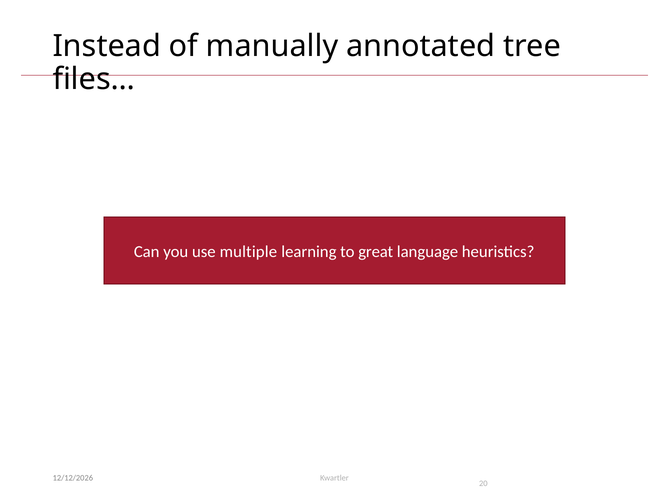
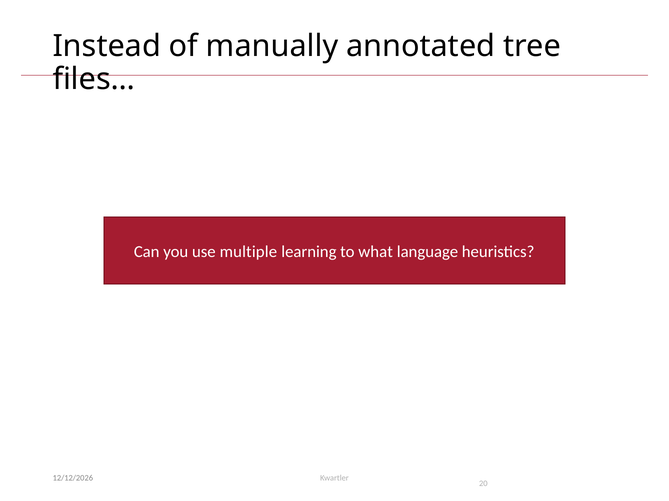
great: great -> what
